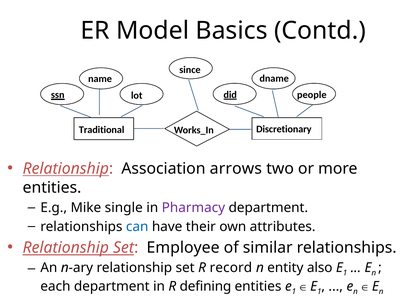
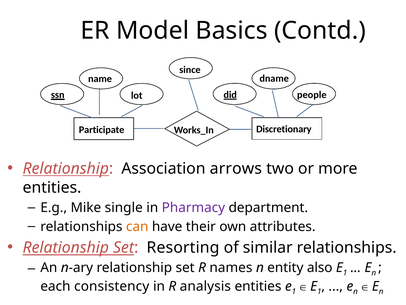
Traditional: Traditional -> Participate
can colour: blue -> orange
Employee: Employee -> Resorting
record: record -> names
each department: department -> consistency
defining: defining -> analysis
